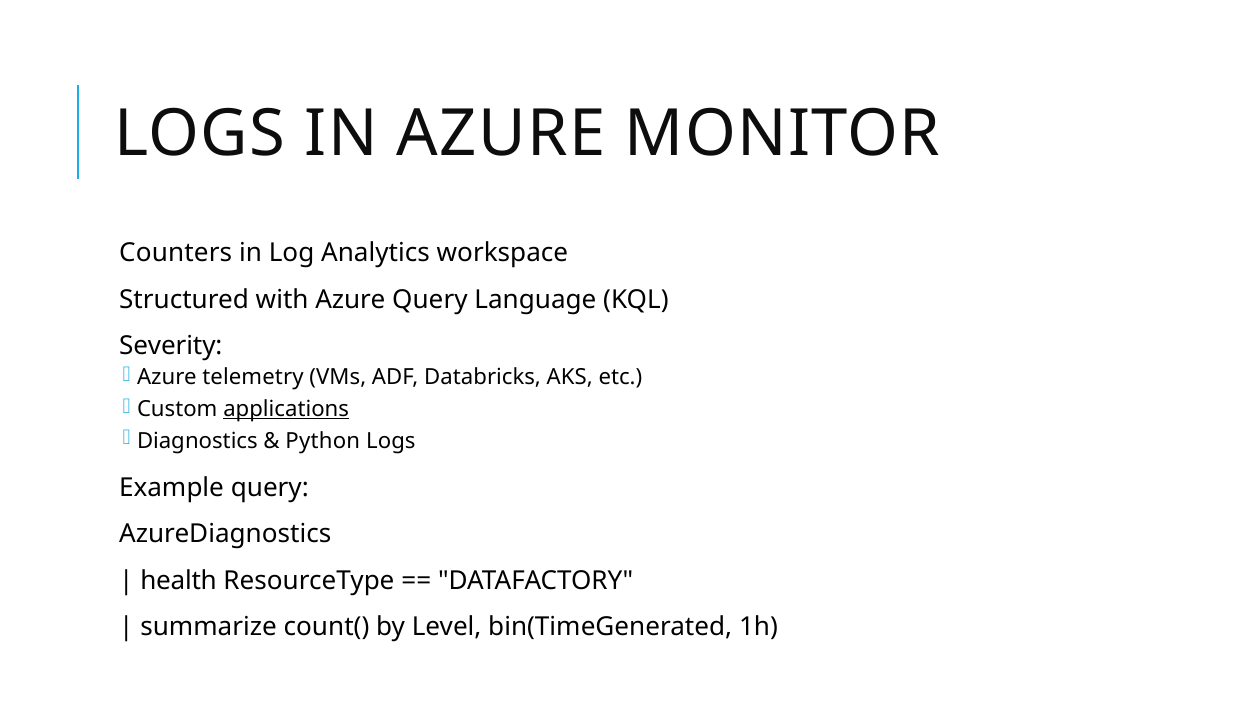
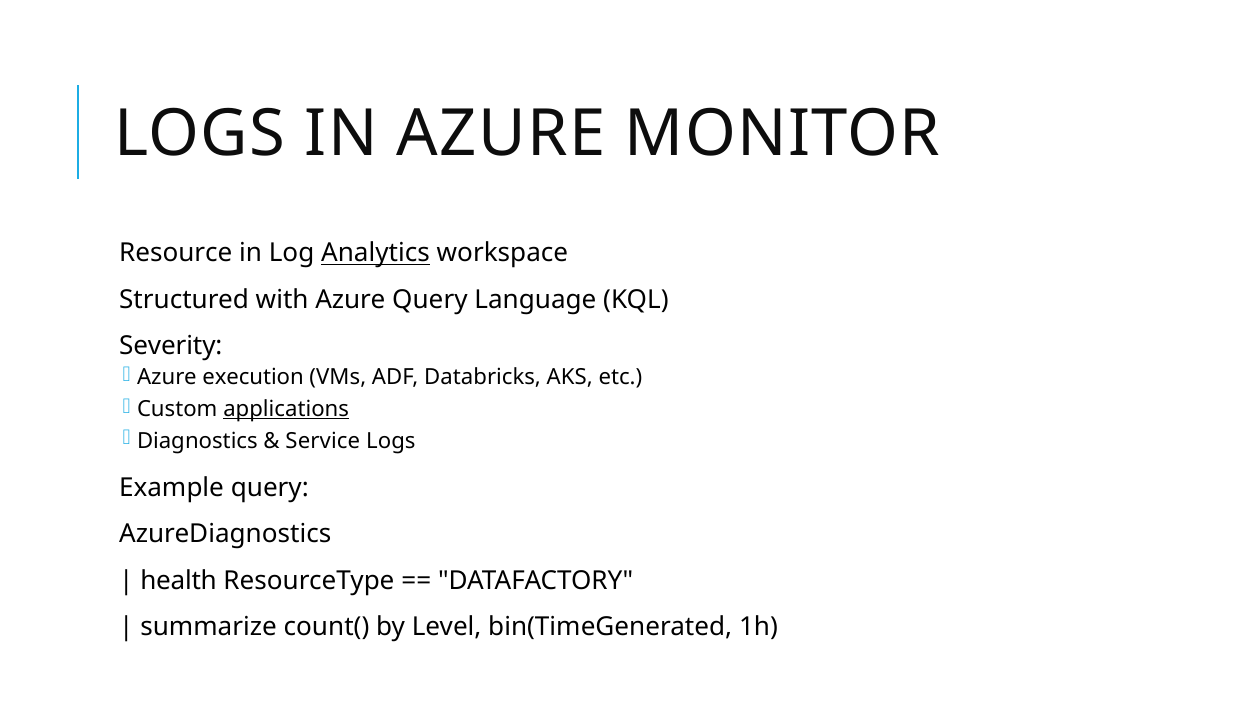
Counters: Counters -> Resource
Analytics underline: none -> present
telemetry: telemetry -> execution
Python: Python -> Service
